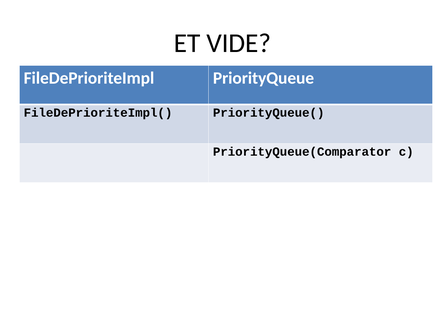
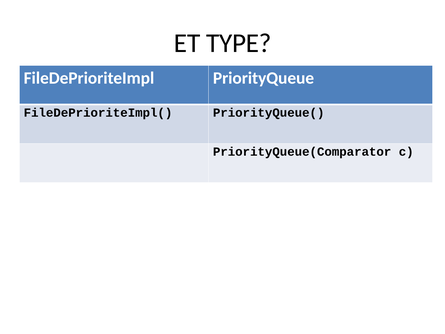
VIDE: VIDE -> TYPE
